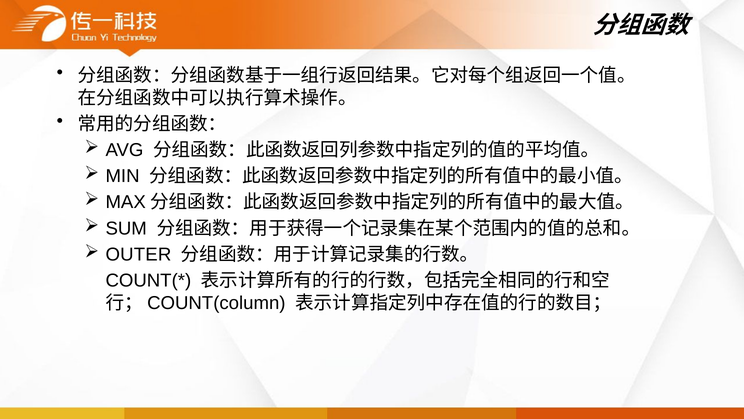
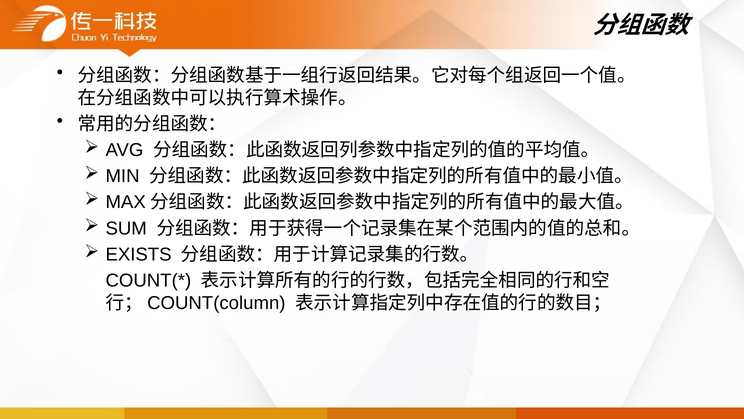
OUTER: OUTER -> EXISTS
